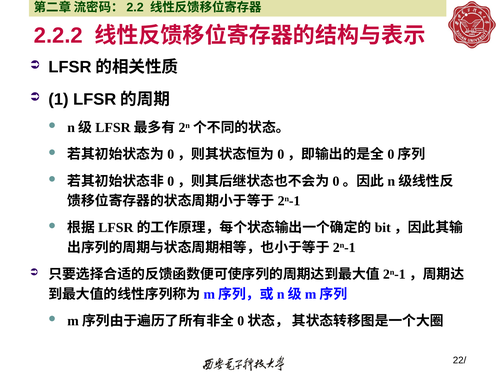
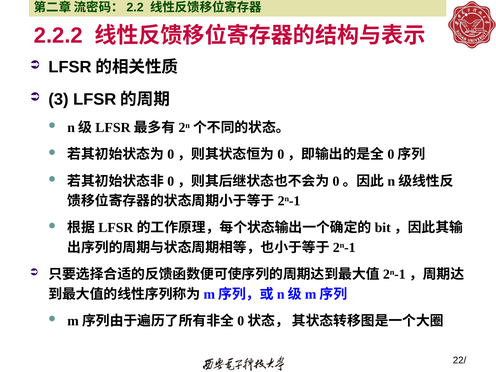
1: 1 -> 3
